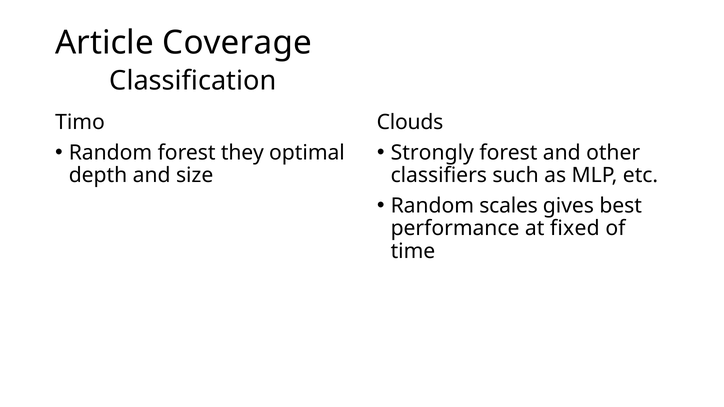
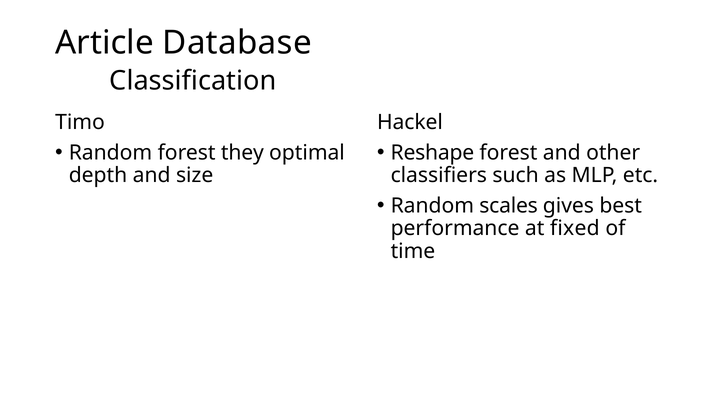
Coverage: Coverage -> Database
Clouds: Clouds -> Hackel
Strongly: Strongly -> Reshape
